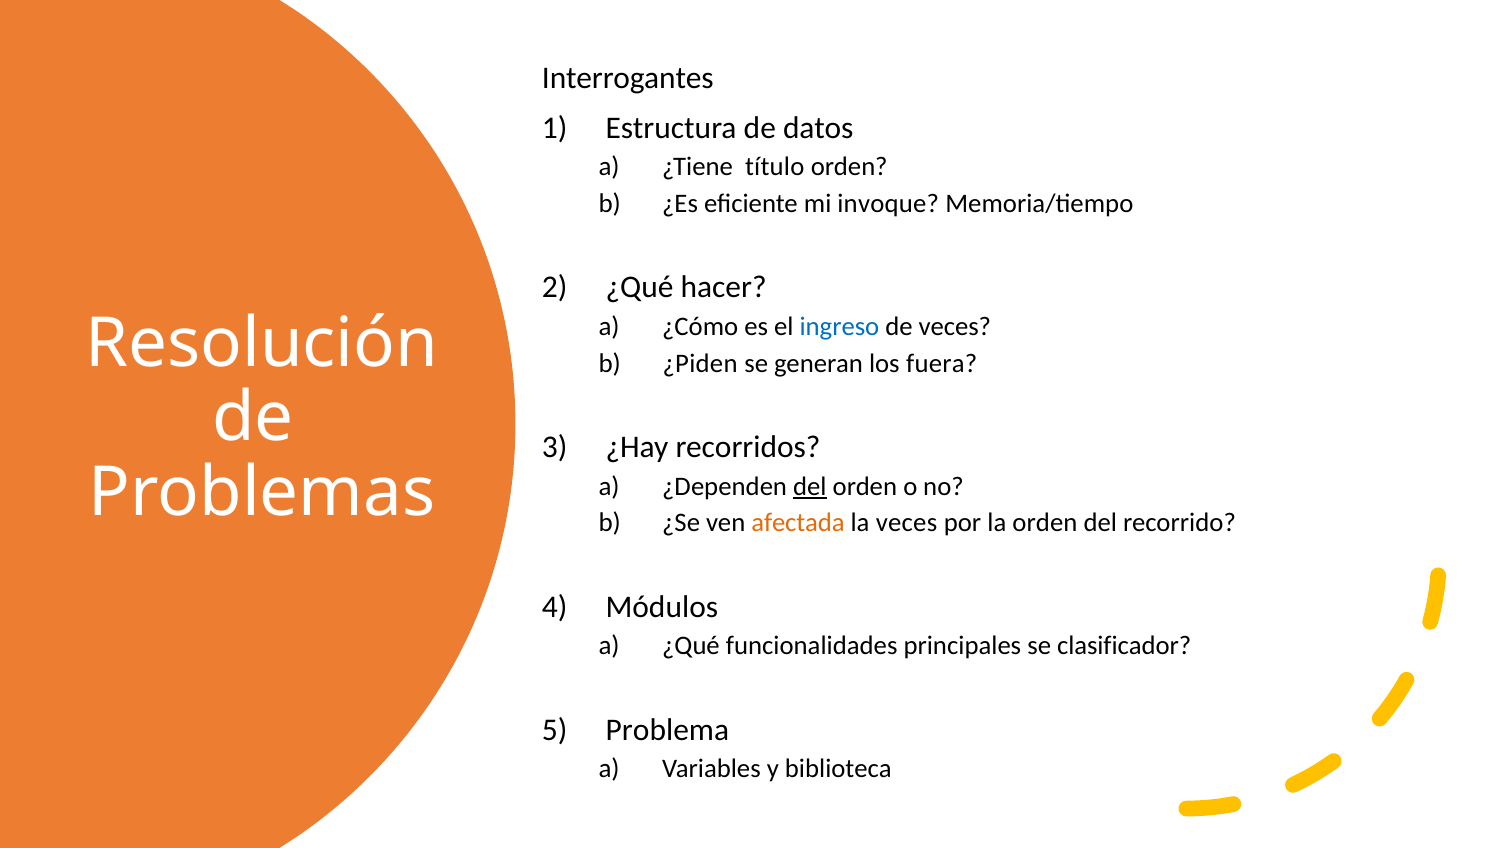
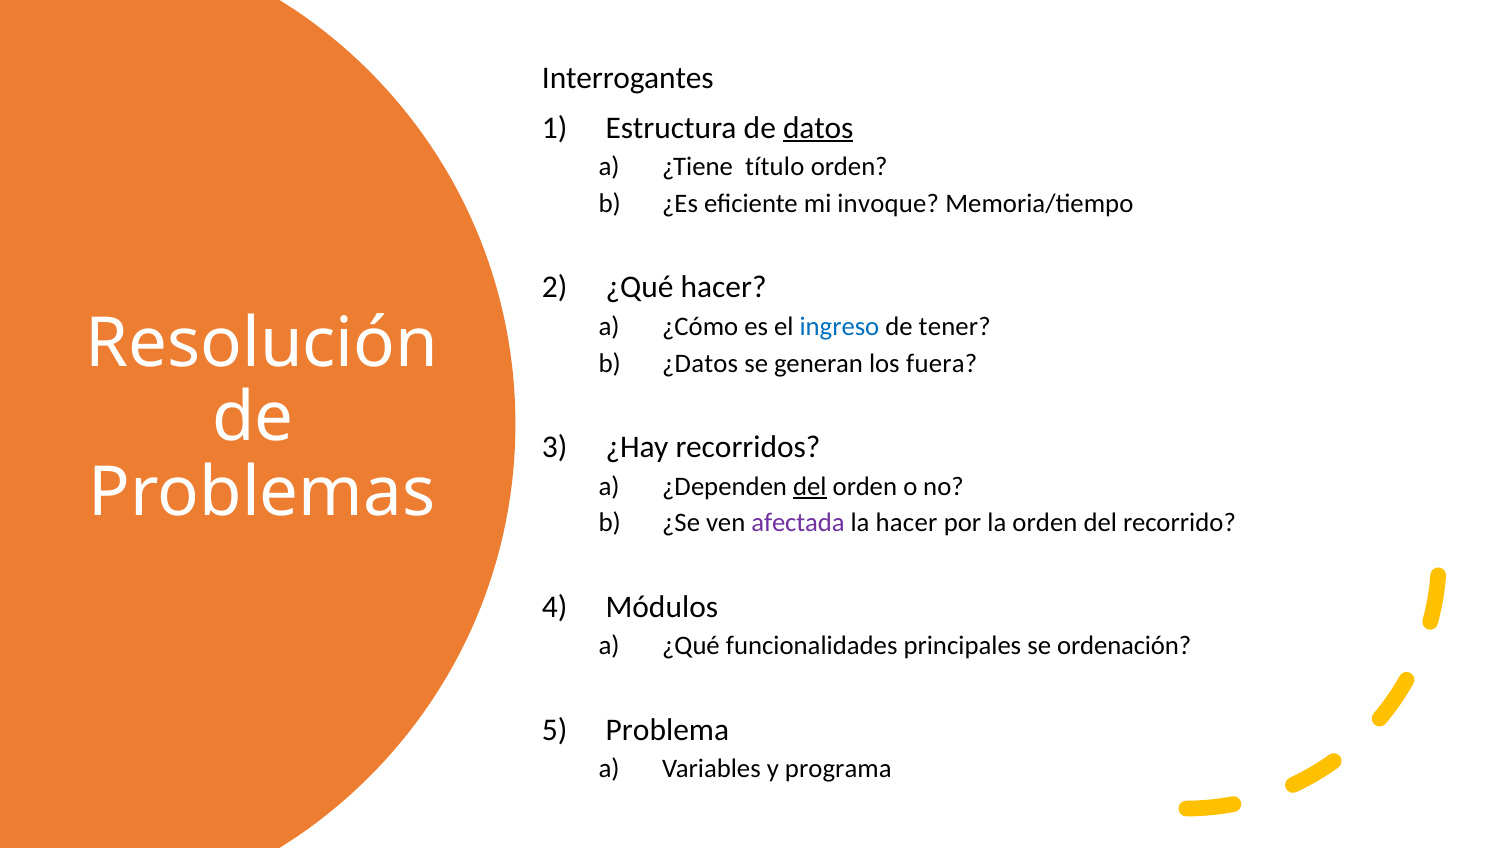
datos underline: none -> present
de veces: veces -> tener
¿Piden: ¿Piden -> ¿Datos
afectada colour: orange -> purple
la veces: veces -> hacer
clasificador: clasificador -> ordenación
biblioteca: biblioteca -> programa
